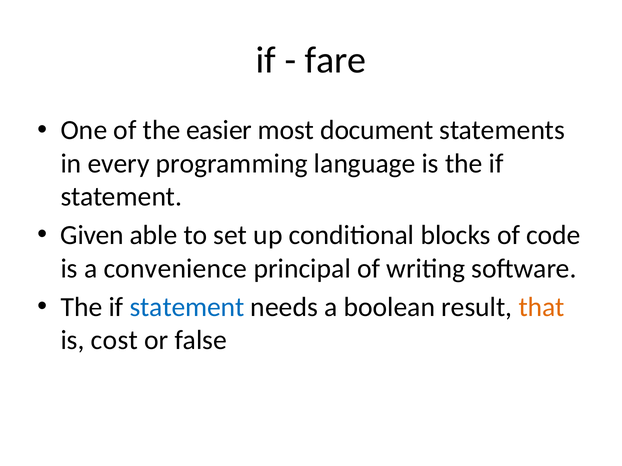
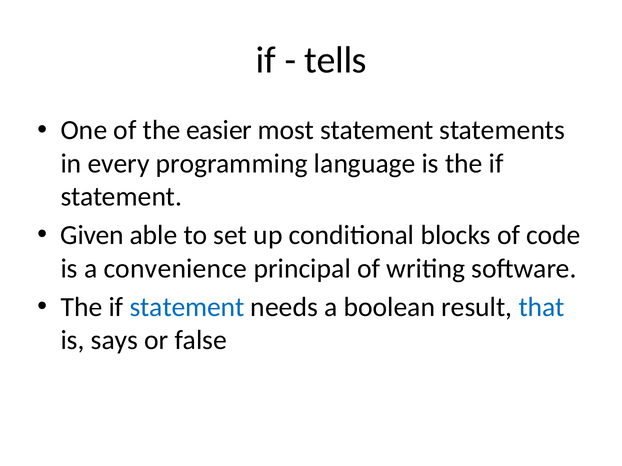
fare: fare -> tells
most document: document -> statement
that colour: orange -> blue
cost: cost -> says
